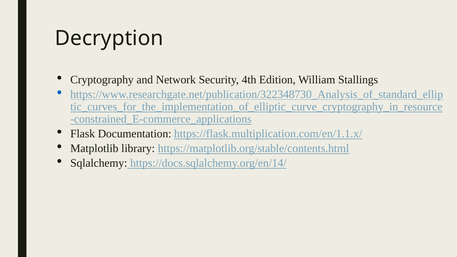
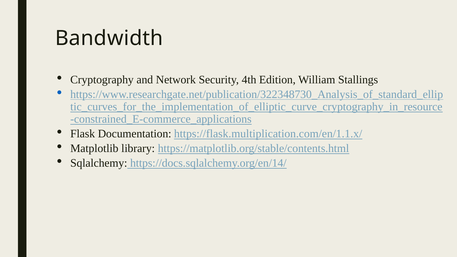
Decryption: Decryption -> Bandwidth
